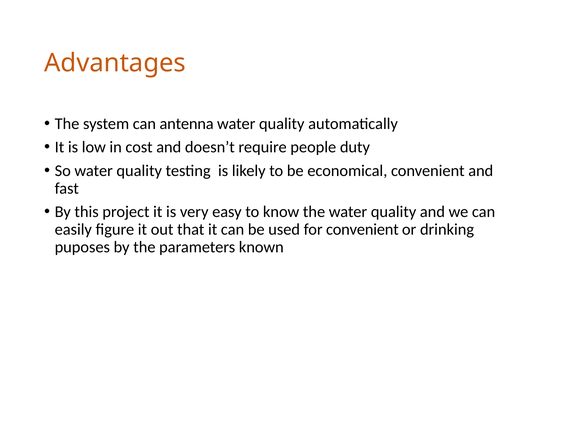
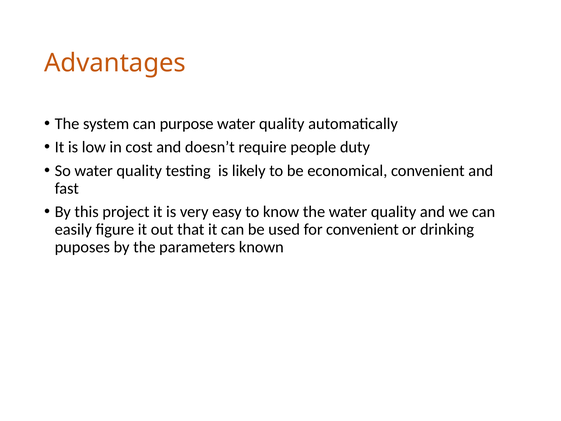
antenna: antenna -> purpose
